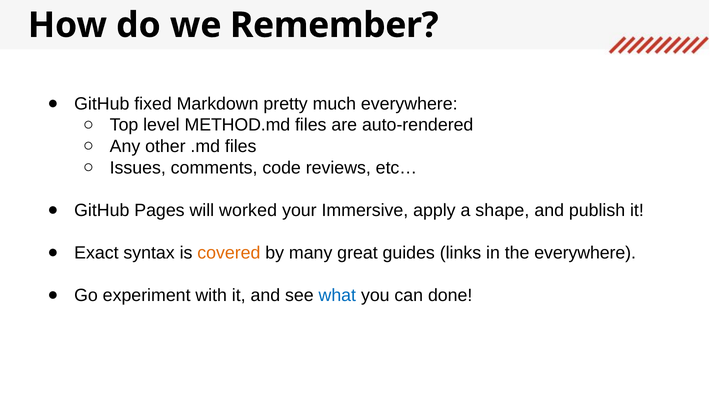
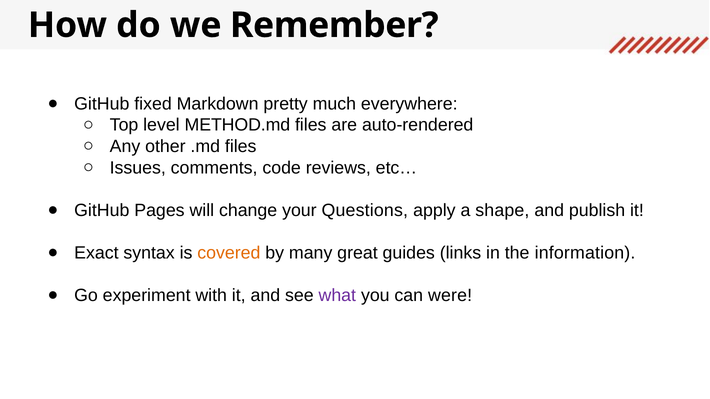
worked: worked -> change
Immersive: Immersive -> Questions
the everywhere: everywhere -> information
what colour: blue -> purple
done: done -> were
